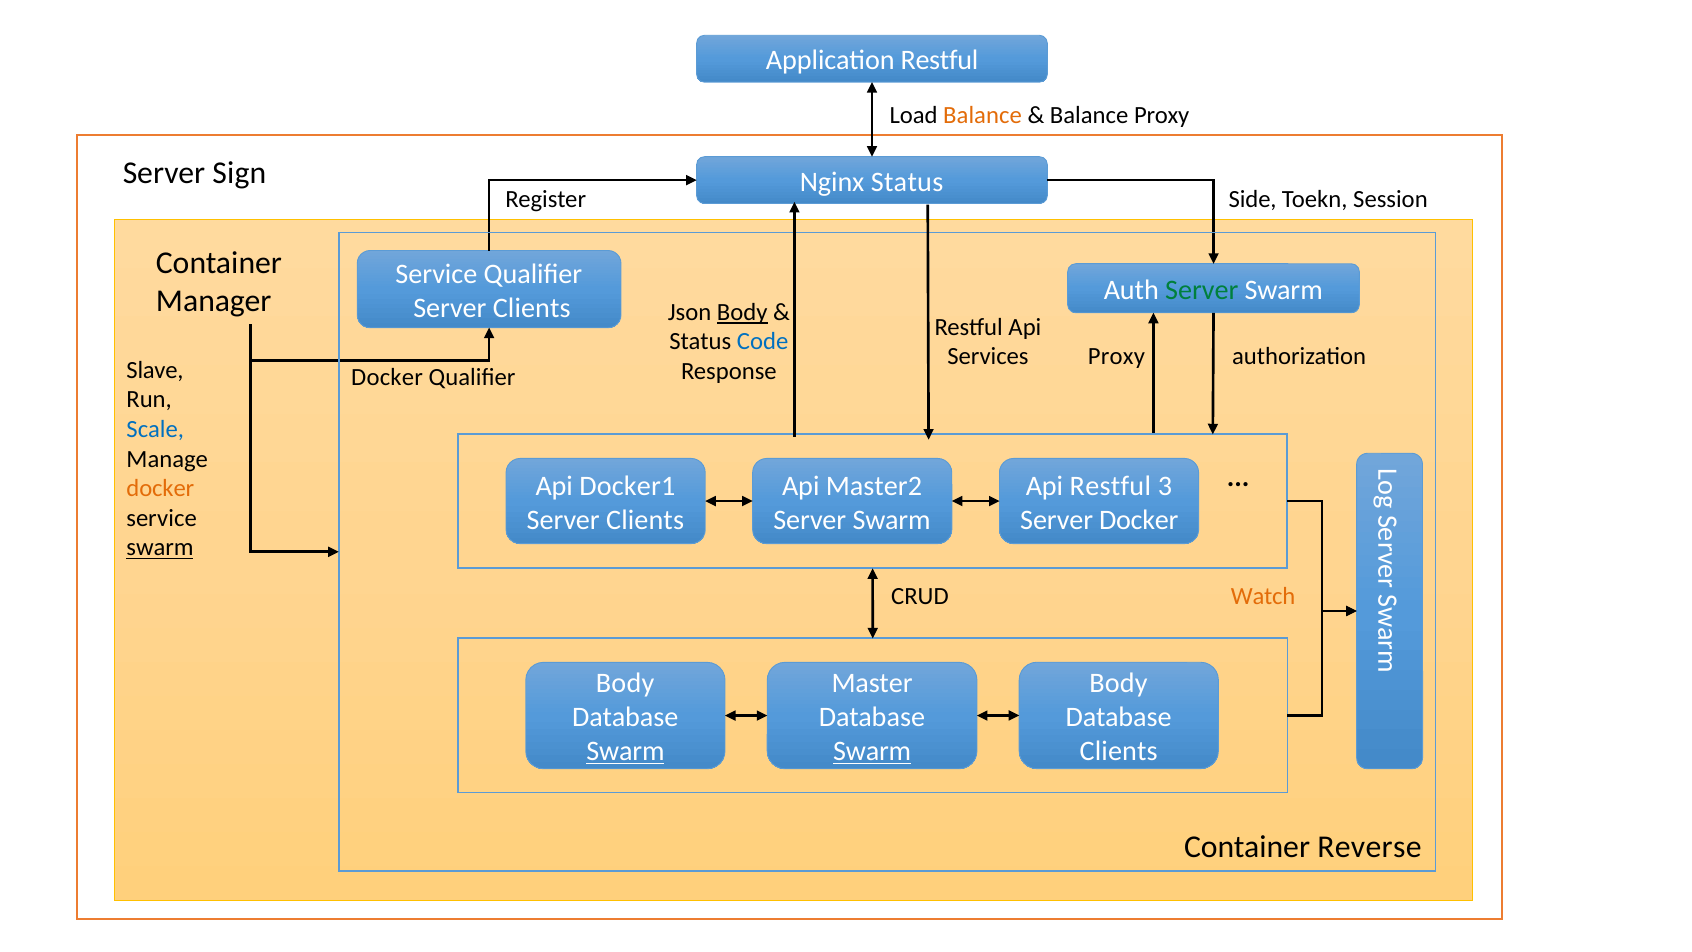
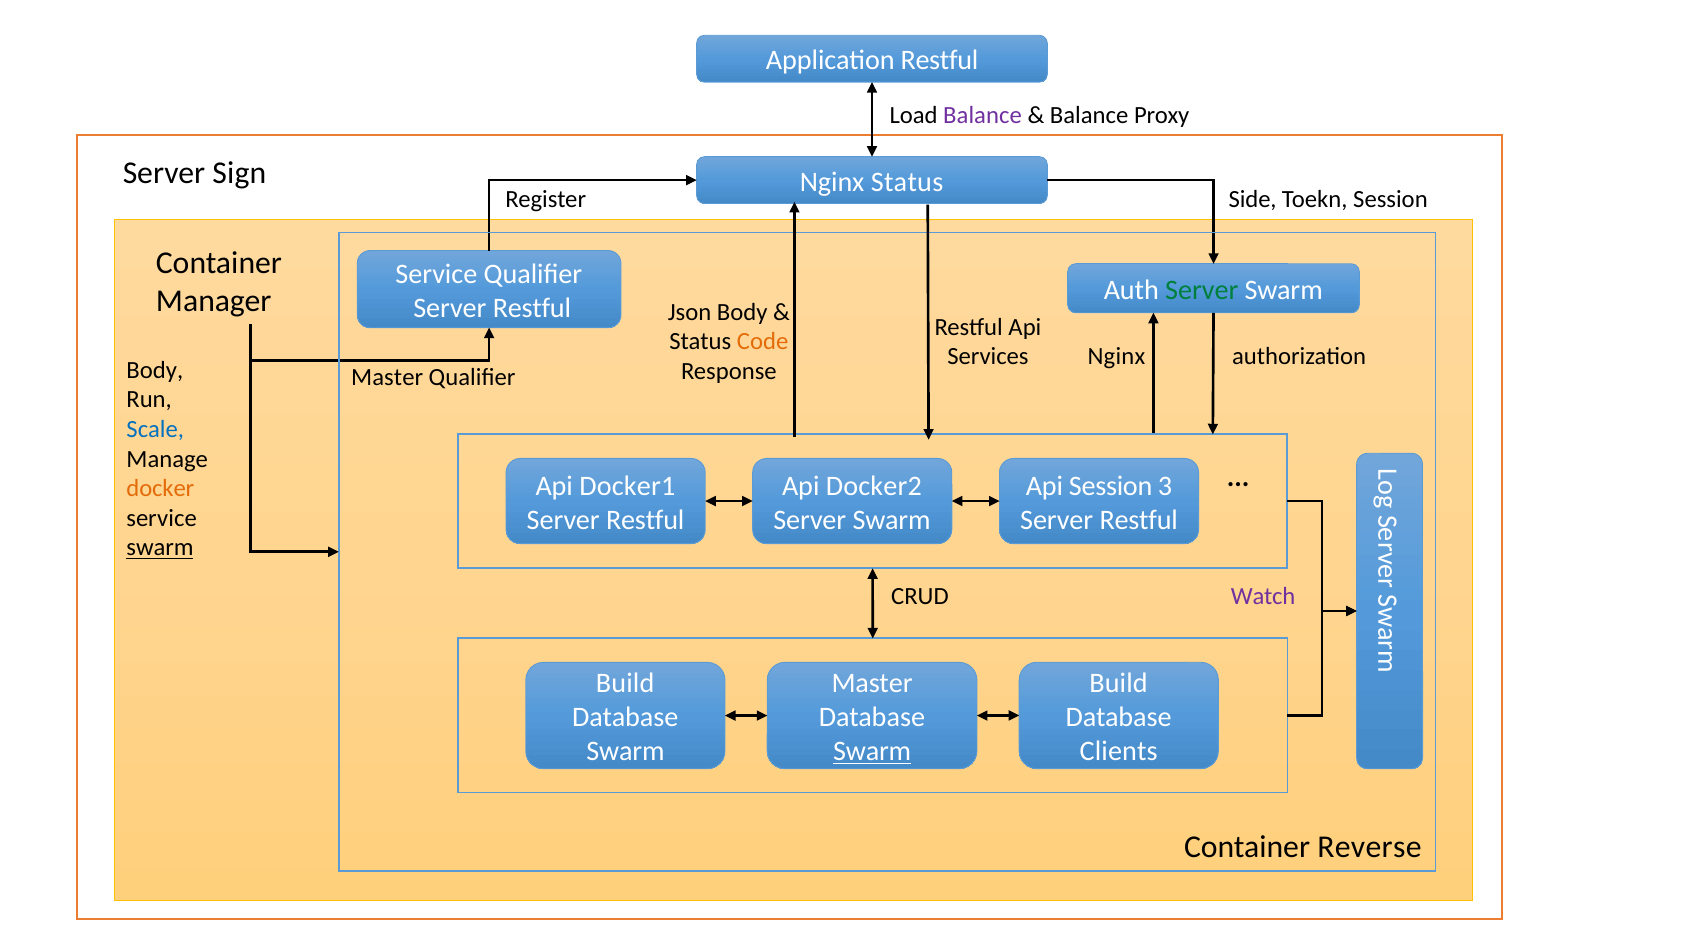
Balance at (983, 115) colour: orange -> purple
Clients at (532, 308): Clients -> Restful
Body at (742, 312) underline: present -> none
Code colour: blue -> orange
Proxy at (1116, 357): Proxy -> Nginx
Slave at (155, 370): Slave -> Body
Docker at (387, 377): Docker -> Master
Master2: Master2 -> Docker2
Api Restful: Restful -> Session
Clients at (645, 520): Clients -> Restful
Docker at (1139, 520): Docker -> Restful
Watch colour: orange -> purple
Body at (625, 683): Body -> Build
Body at (1119, 683): Body -> Build
Swarm at (625, 751) underline: present -> none
